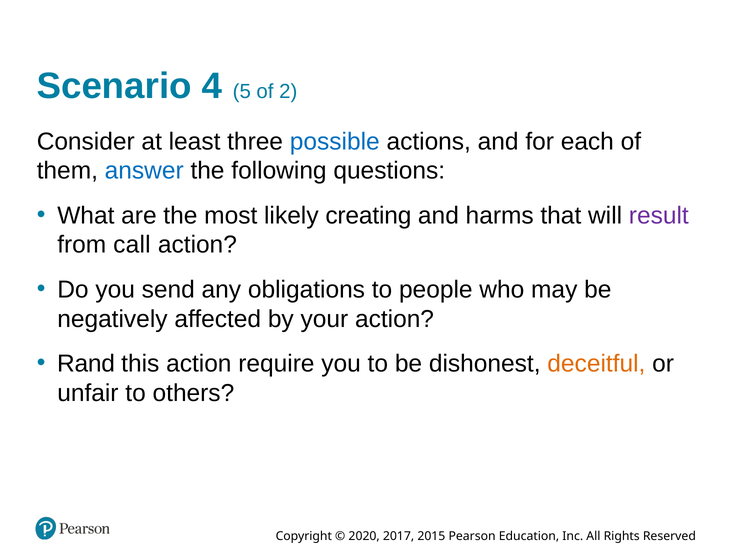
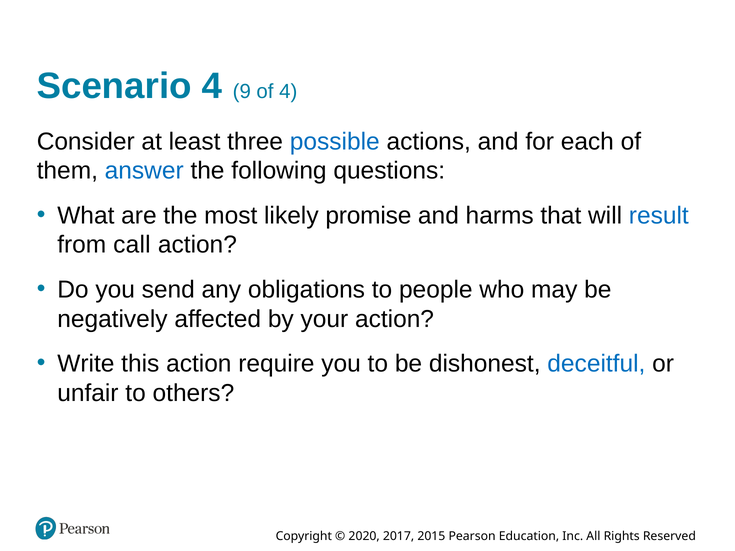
5: 5 -> 9
of 2: 2 -> 4
creating: creating -> promise
result colour: purple -> blue
Rand: Rand -> Write
deceitful colour: orange -> blue
